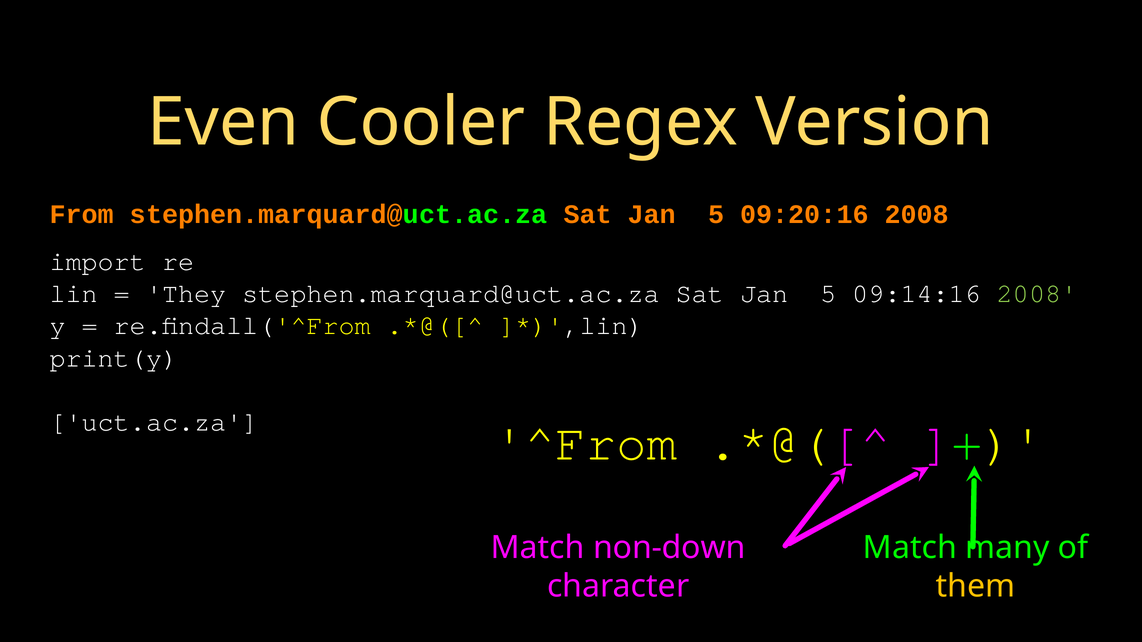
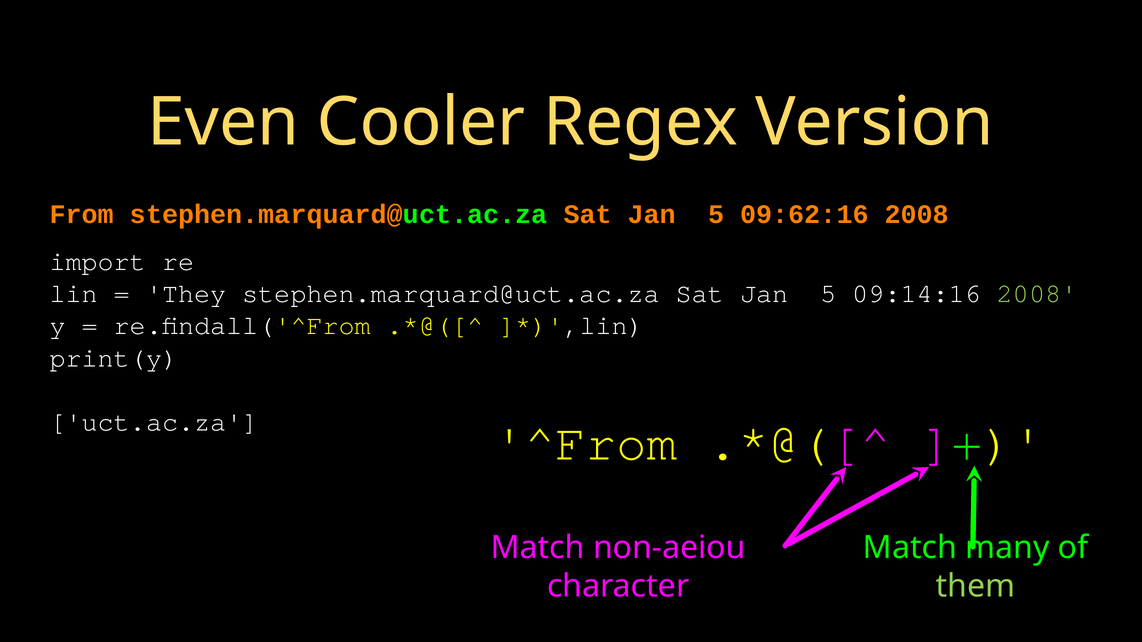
09:20:16: 09:20:16 -> 09:62:16
non-down: non-down -> non-aeiou
them colour: yellow -> light green
